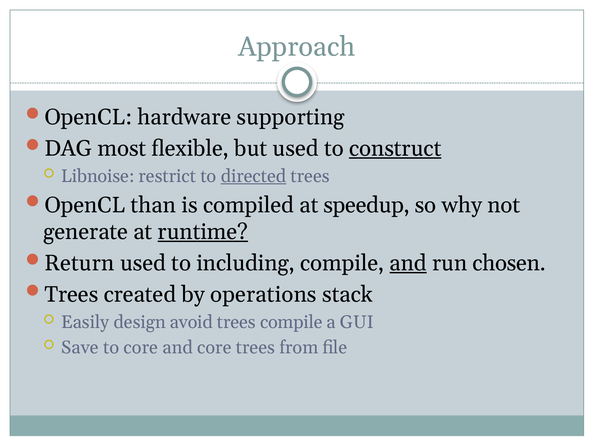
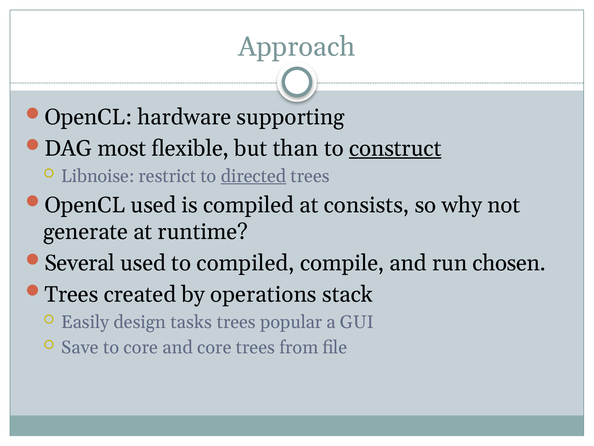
but used: used -> than
OpenCL than: than -> used
speedup: speedup -> consists
runtime underline: present -> none
Return: Return -> Several
to including: including -> compiled
and at (408, 263) underline: present -> none
avoid: avoid -> tasks
trees compile: compile -> popular
